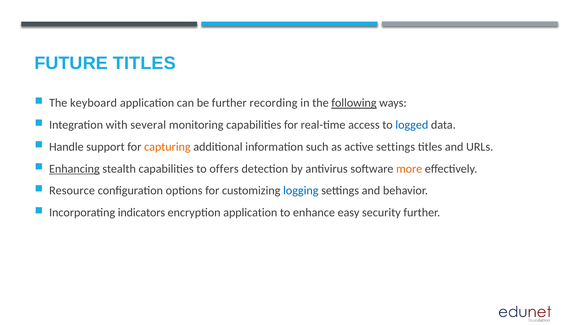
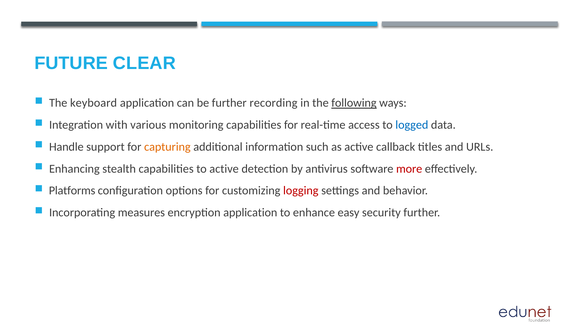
FUTURE TITLES: TITLES -> CLEAR
several: several -> various
active settings: settings -> callback
Enhancing underline: present -> none
to offers: offers -> active
more colour: orange -> red
Resource: Resource -> Platforms
logging colour: blue -> red
indicators: indicators -> measures
